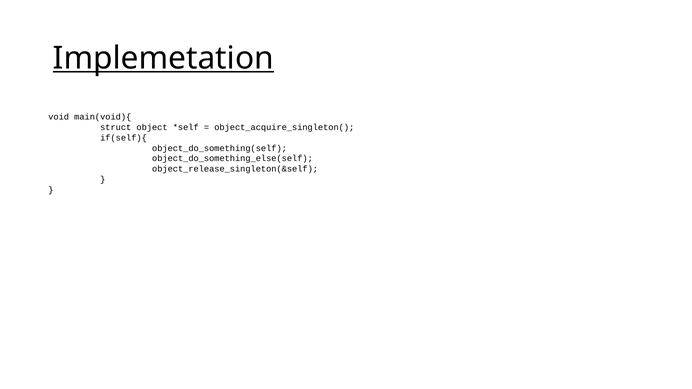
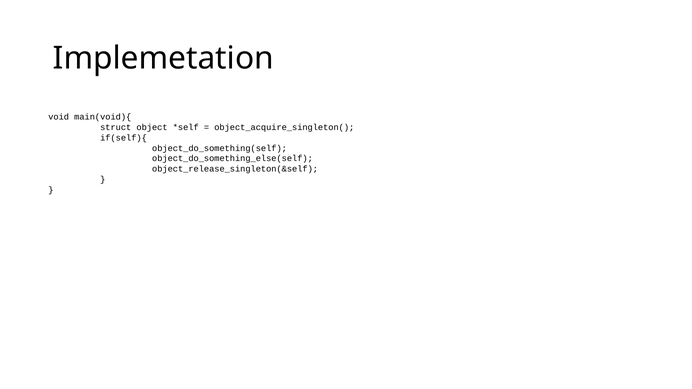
Implemetation underline: present -> none
